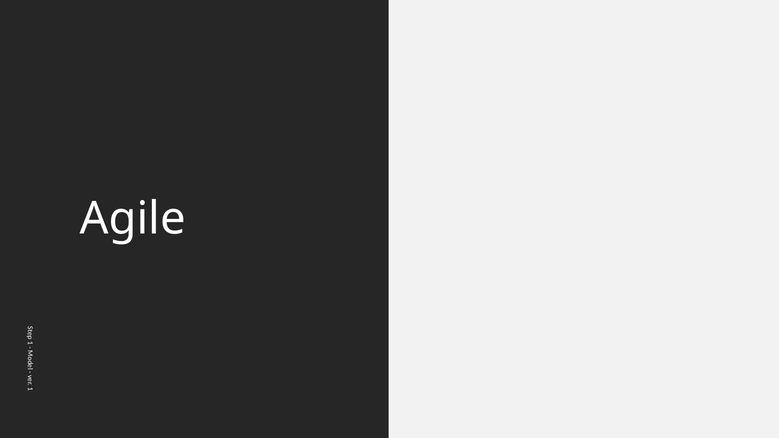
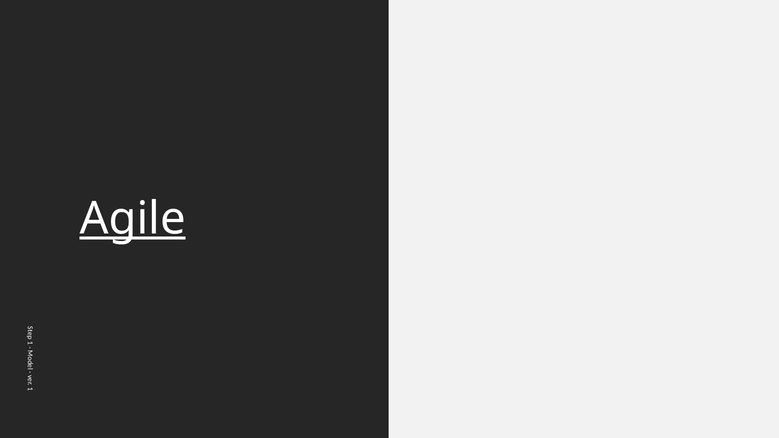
Agile underline: none -> present
